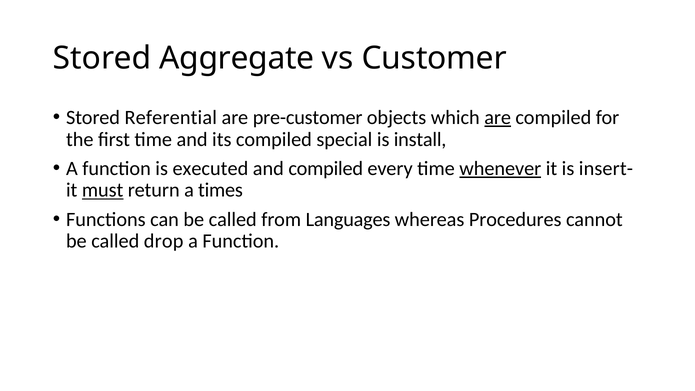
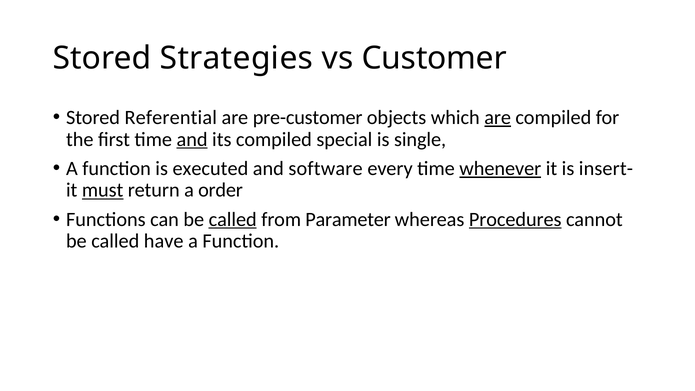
Aggregate: Aggregate -> Strategies
and at (192, 139) underline: none -> present
install: install -> single
and compiled: compiled -> software
times: times -> order
called at (233, 219) underline: none -> present
Languages: Languages -> Parameter
Procedures underline: none -> present
drop: drop -> have
